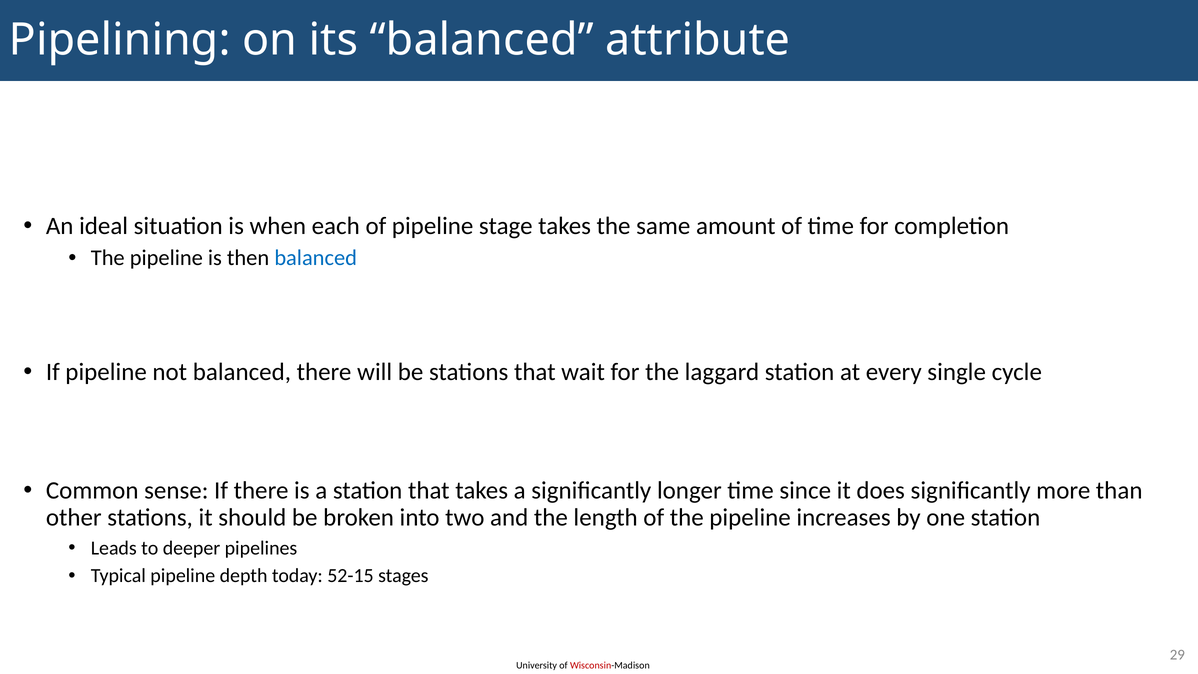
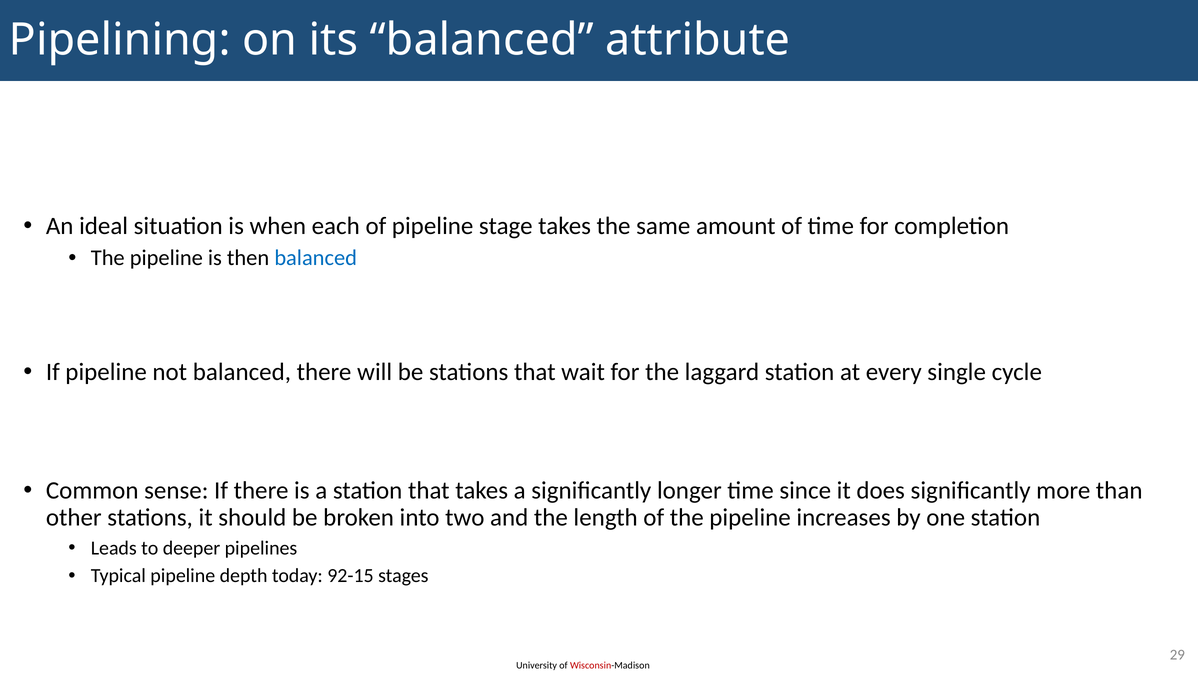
52-15: 52-15 -> 92-15
